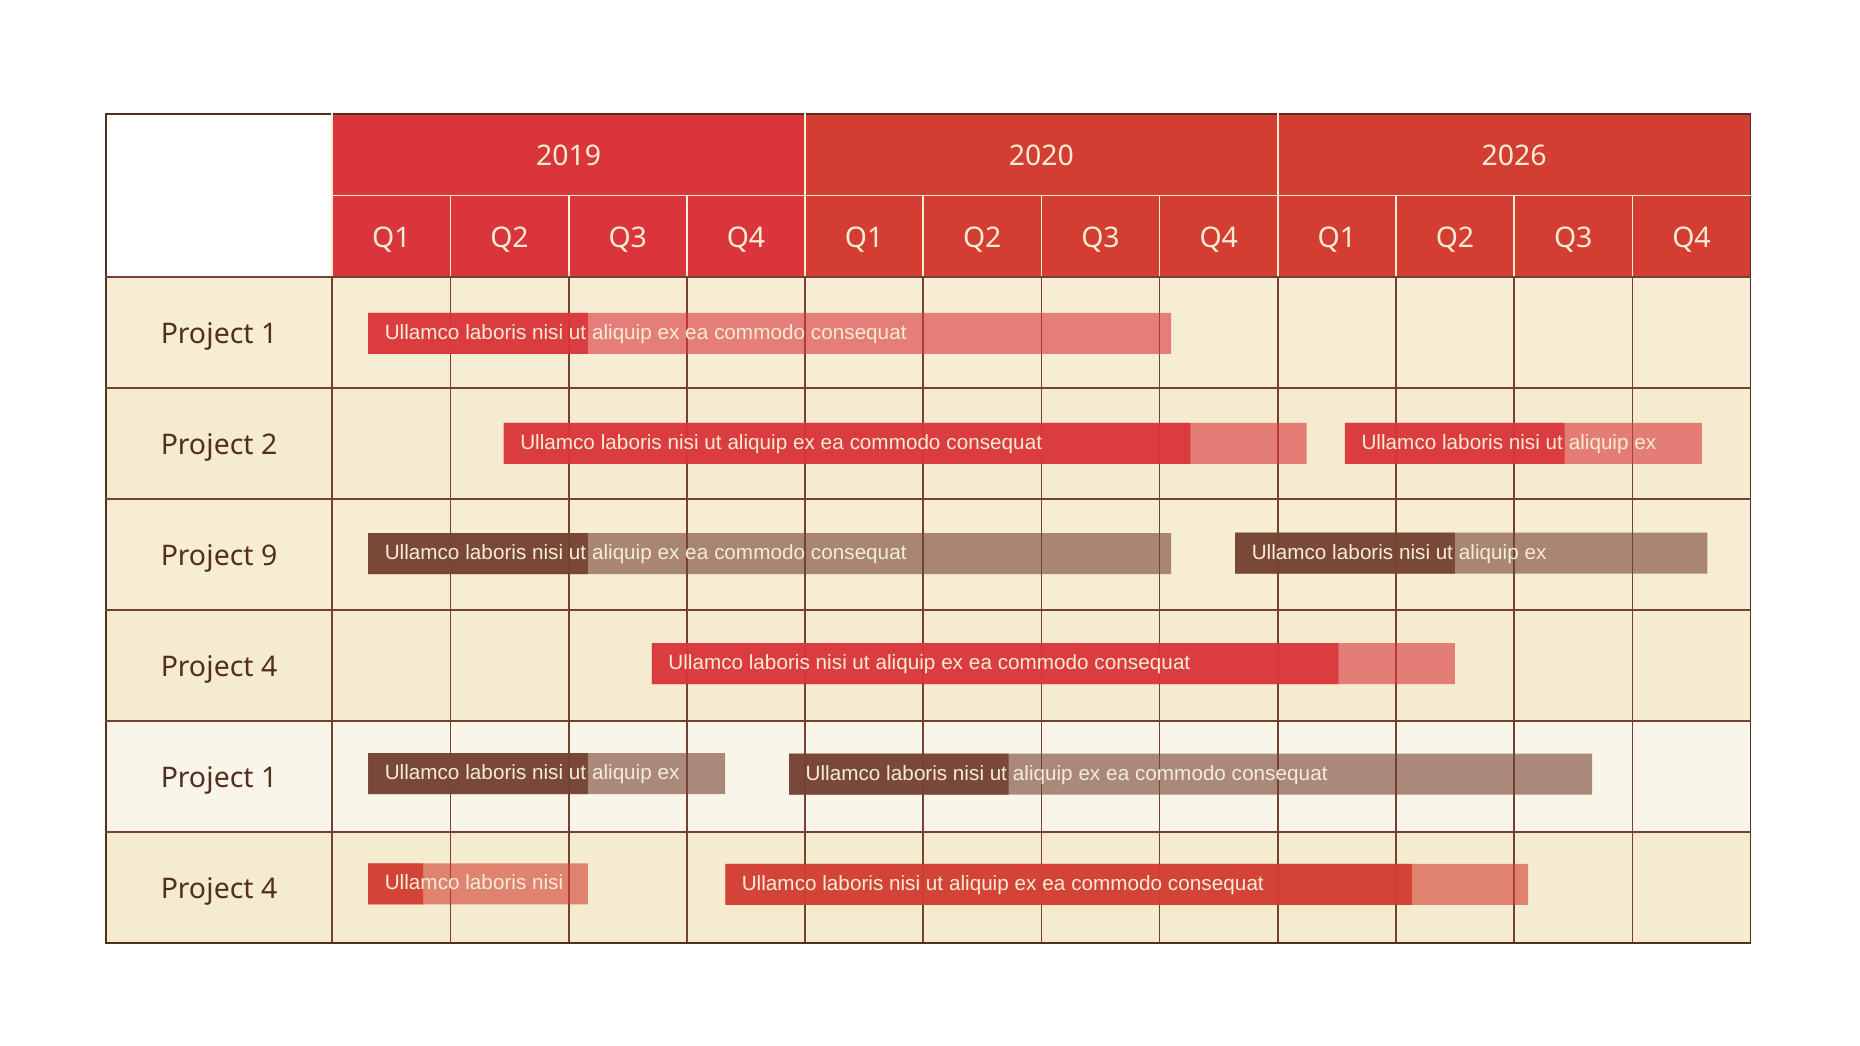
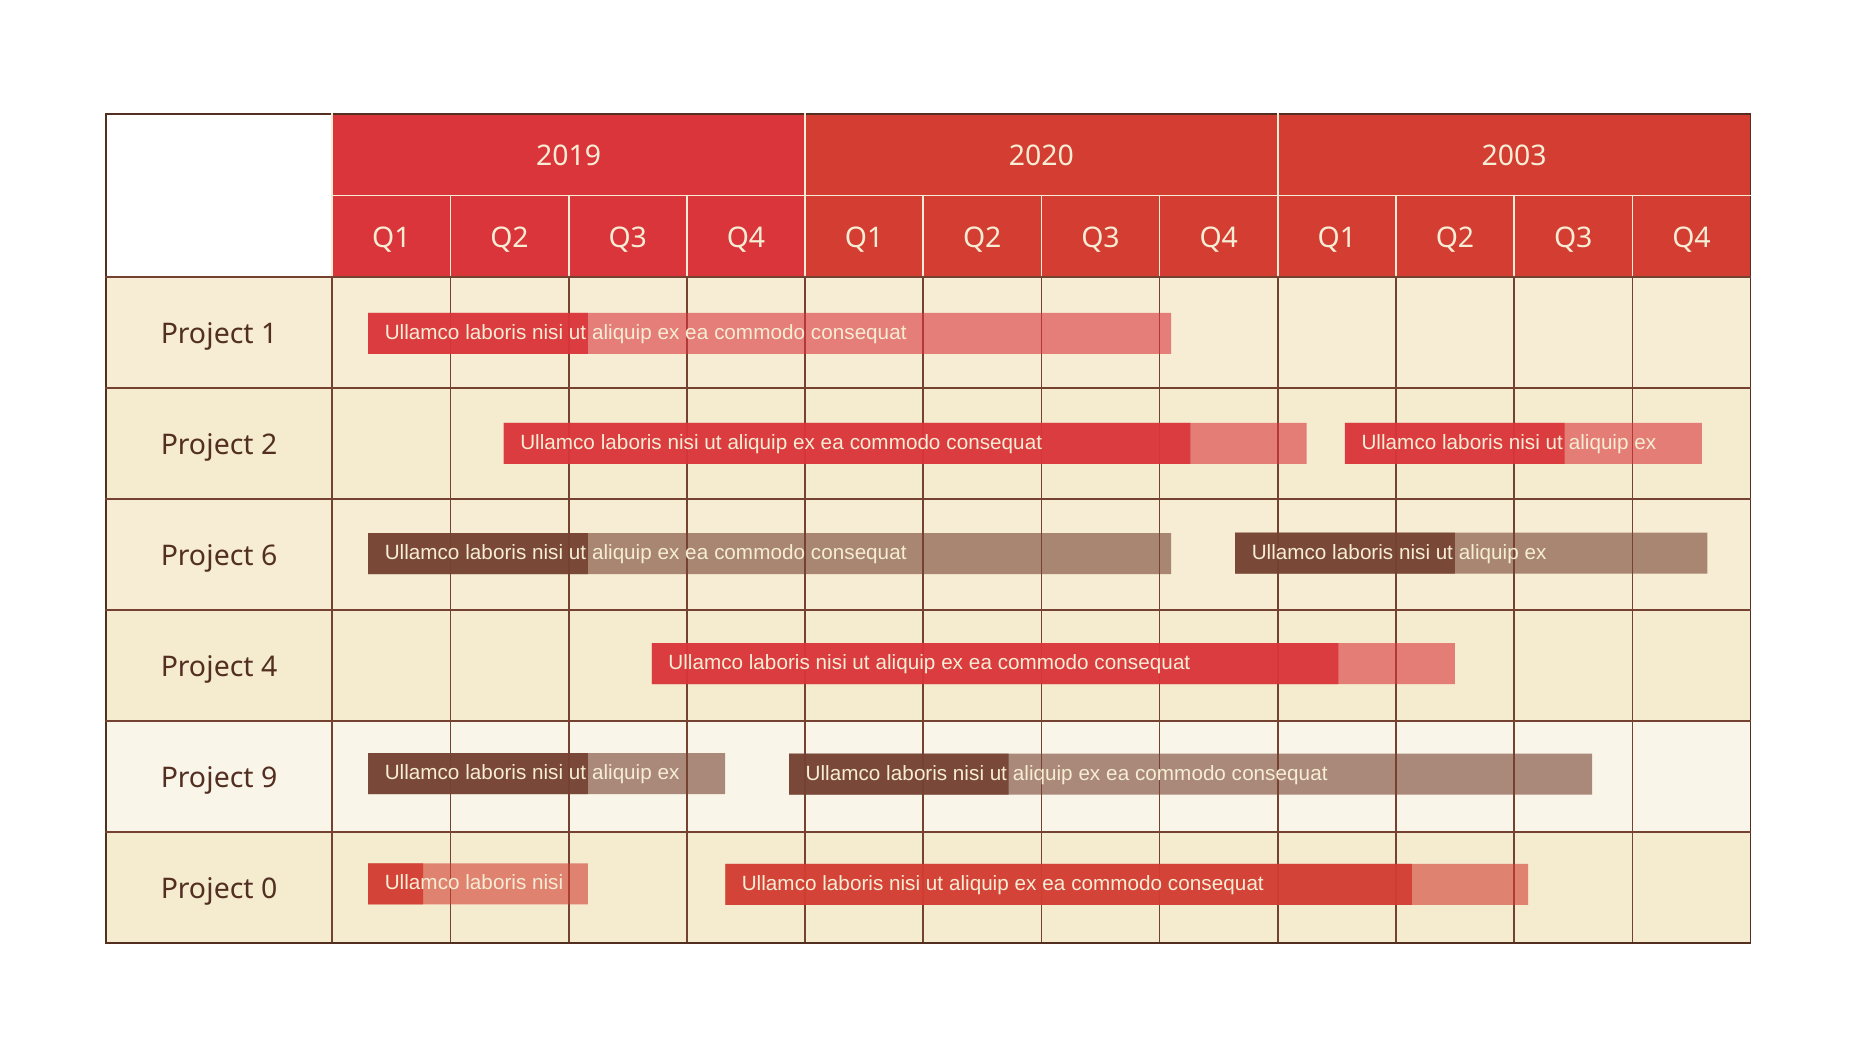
2026: 2026 -> 2003
9: 9 -> 6
1 at (269, 778): 1 -> 9
4 at (269, 889): 4 -> 0
